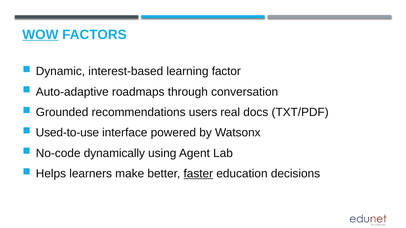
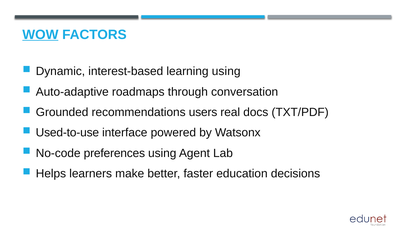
learning factor: factor -> using
dynamically: dynamically -> preferences
faster underline: present -> none
